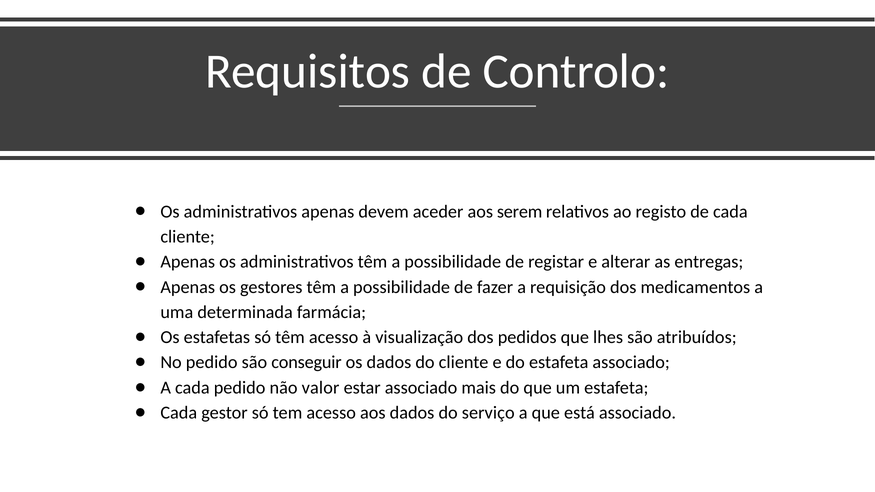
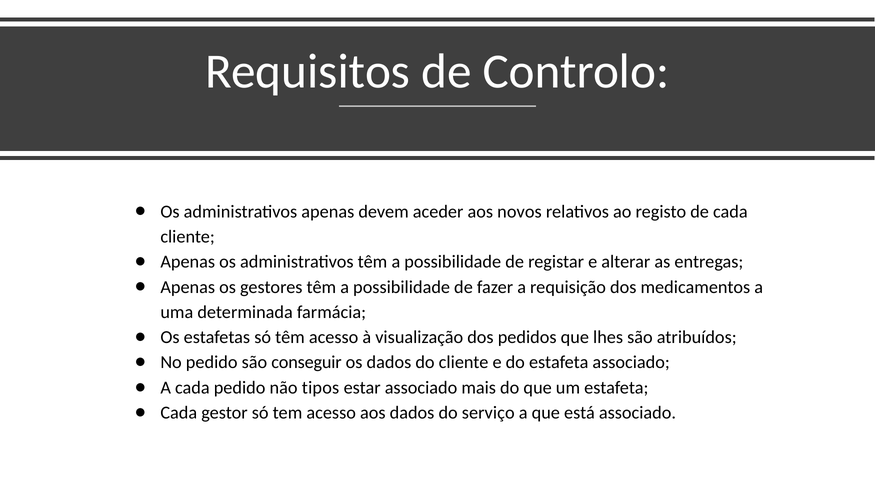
serem: serem -> novos
valor: valor -> tipos
